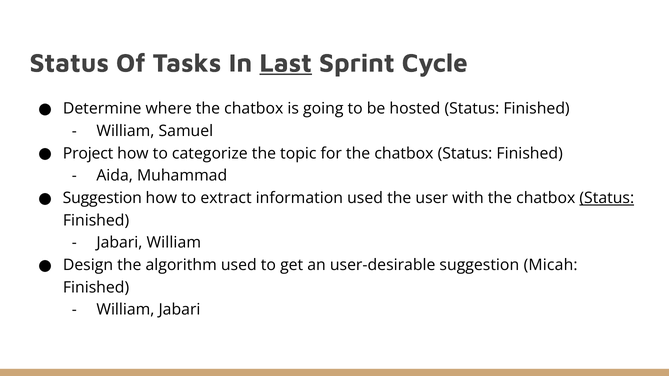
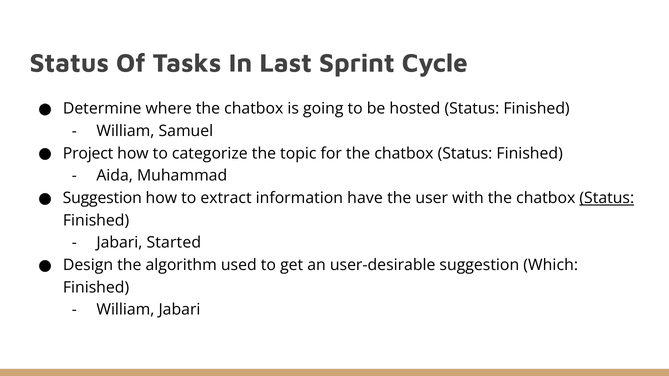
Last underline: present -> none
information used: used -> have
Jabari William: William -> Started
Micah: Micah -> Which
